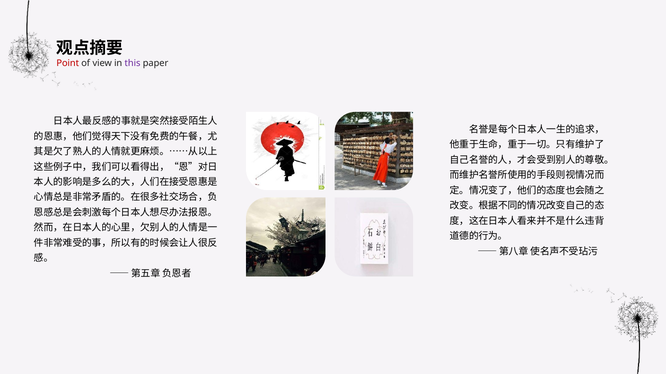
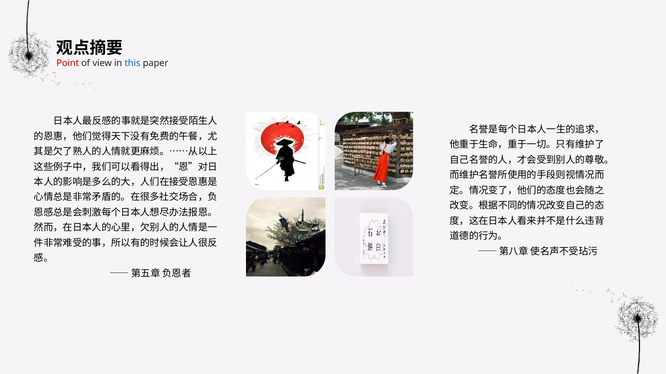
this colour: purple -> blue
